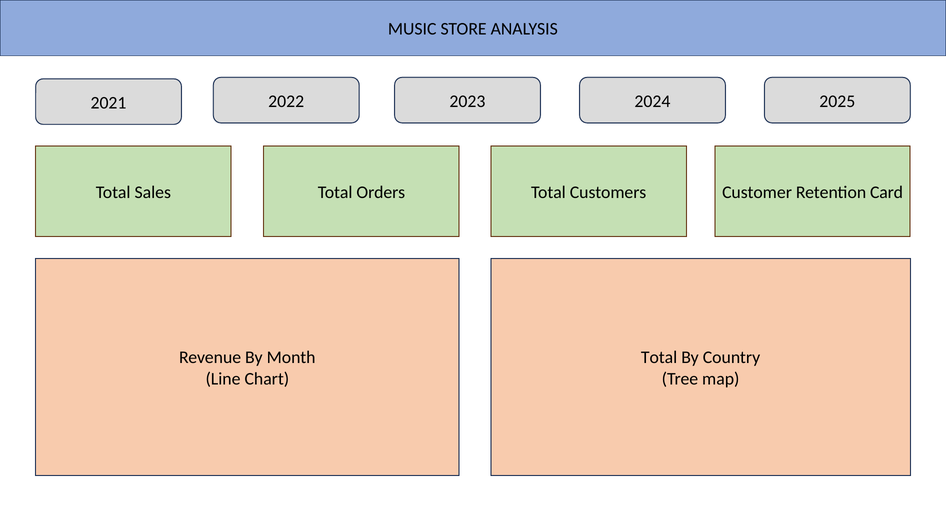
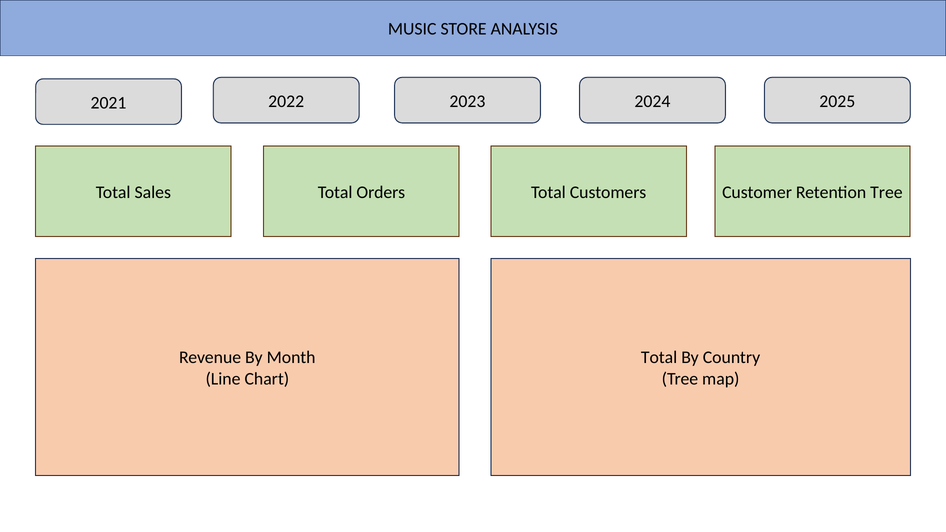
Retention Card: Card -> Tree
